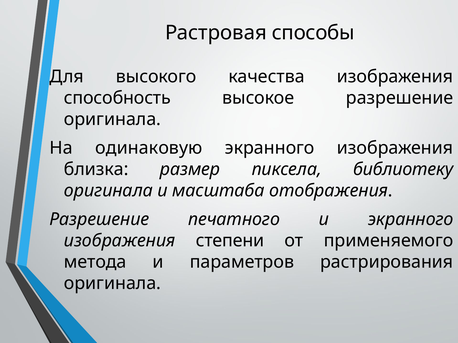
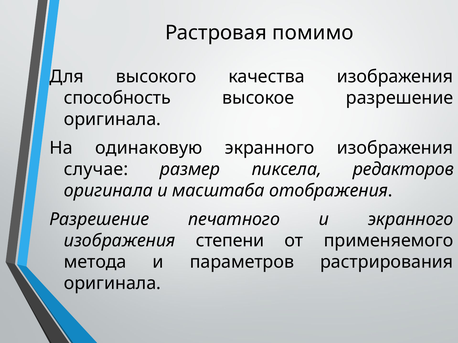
способы: способы -> помимо
близка: близка -> случае
библиотеку: библиотеку -> редакторов
